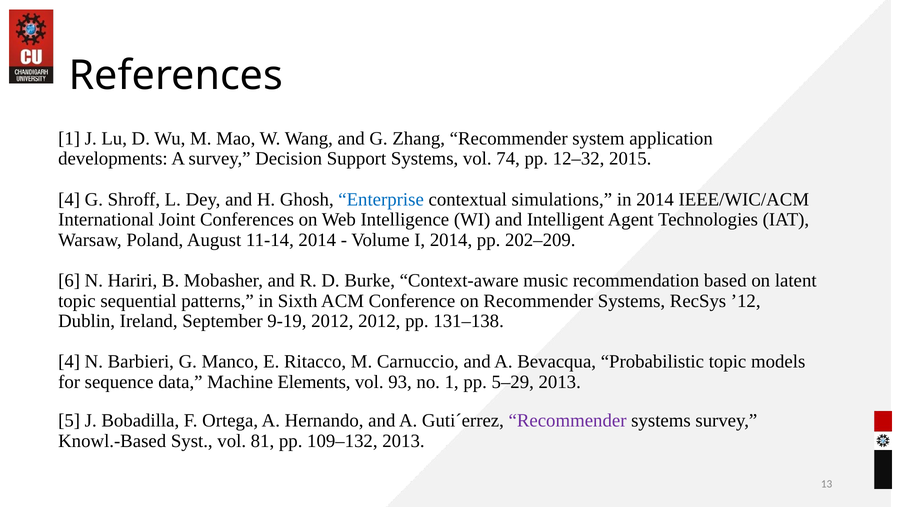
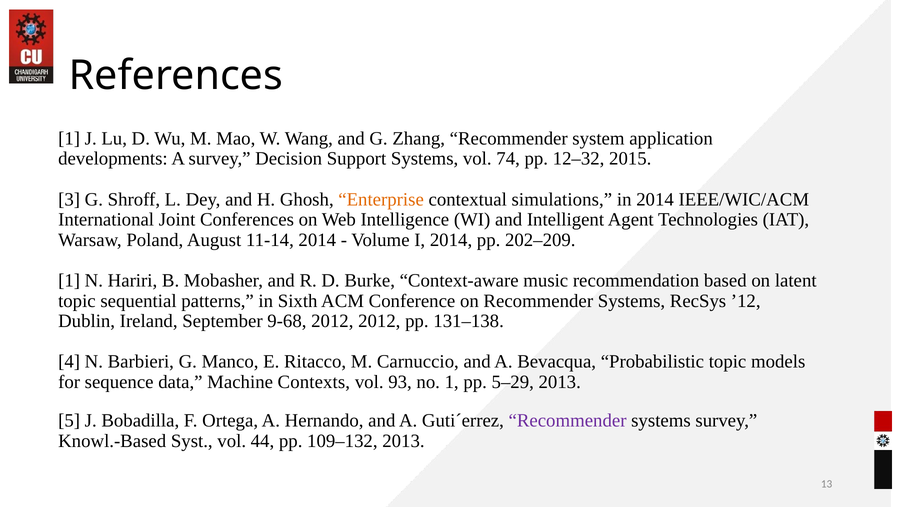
4 at (69, 199): 4 -> 3
Enterprise colour: blue -> orange
6 at (69, 280): 6 -> 1
9-19: 9-19 -> 9-68
Elements: Elements -> Contexts
81: 81 -> 44
